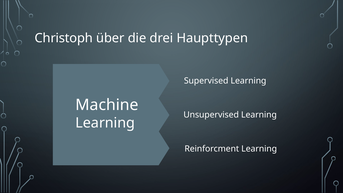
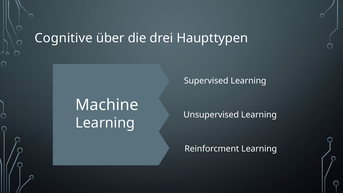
Christoph: Christoph -> Cognitive
